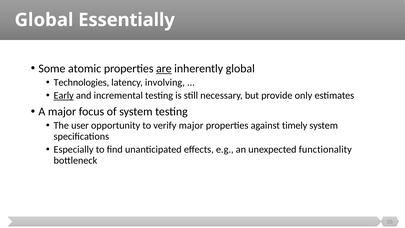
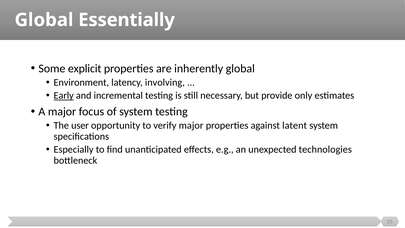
atomic: atomic -> explicit
are underline: present -> none
Technologies: Technologies -> Environment
timely: timely -> latent
functionality: functionality -> technologies
